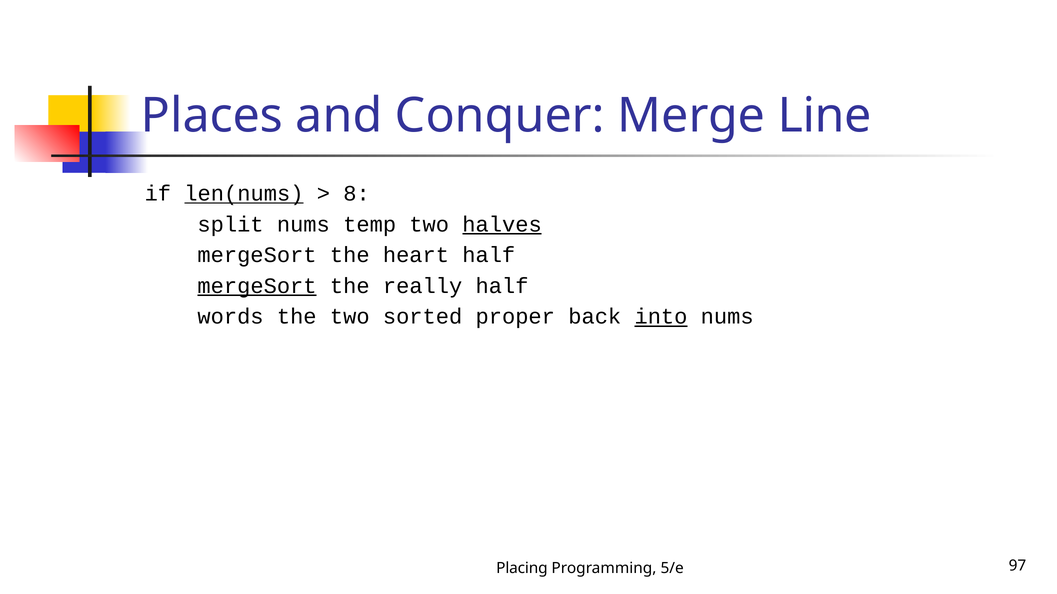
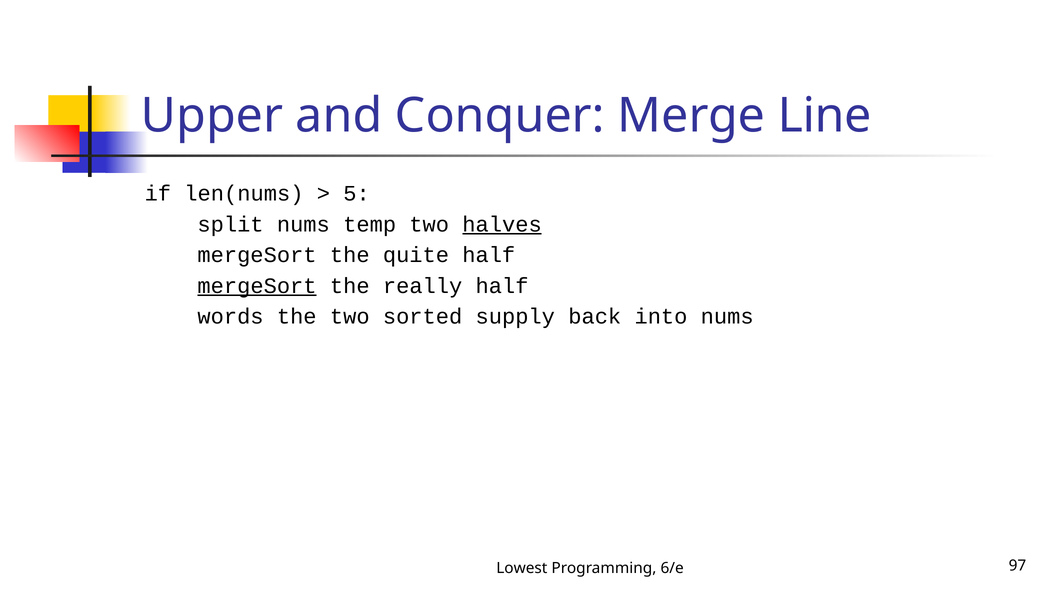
Places: Places -> Upper
len(nums underline: present -> none
8: 8 -> 5
heart: heart -> quite
proper: proper -> supply
into underline: present -> none
Placing: Placing -> Lowest
5/e: 5/e -> 6/e
